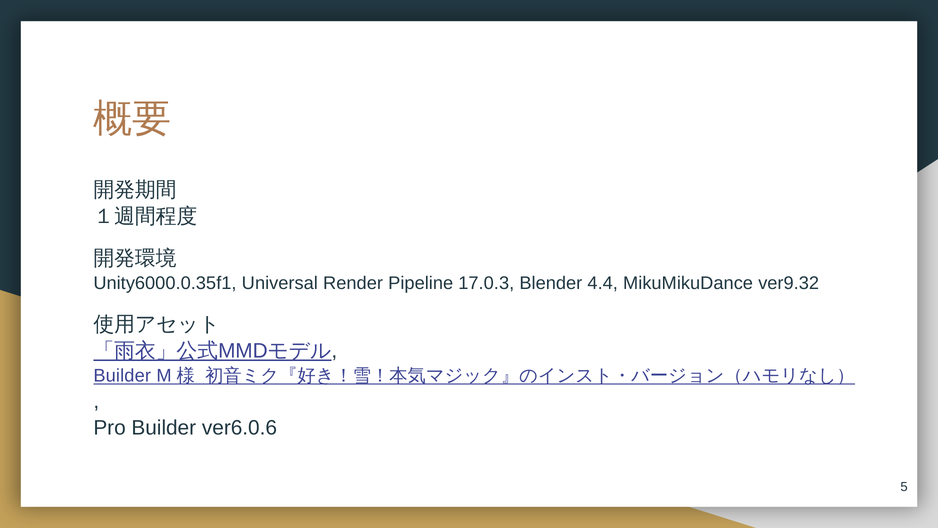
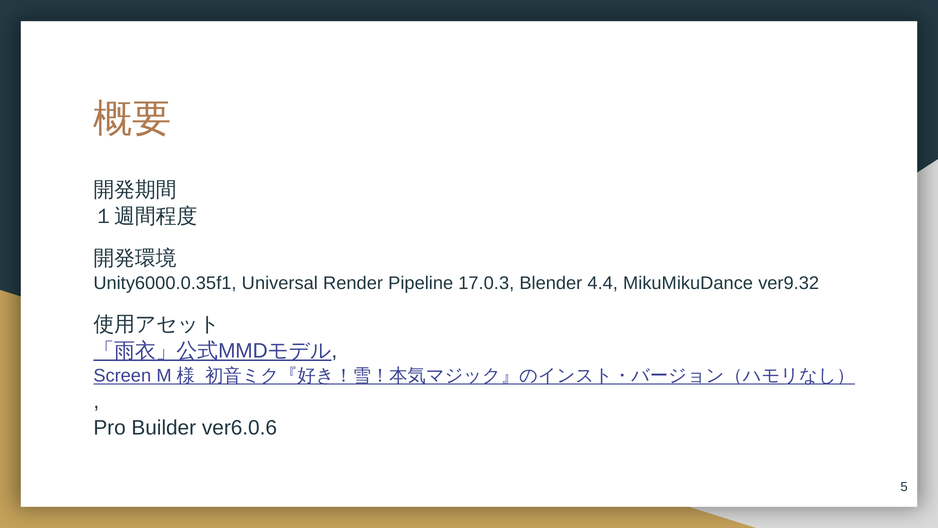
Builder at (122, 376): Builder -> Screen
